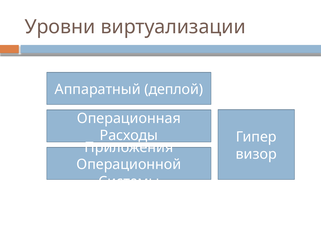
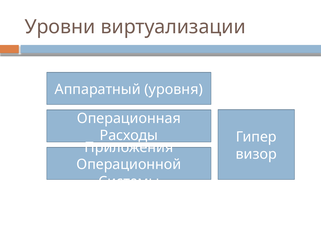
деплой: деплой -> уровня
